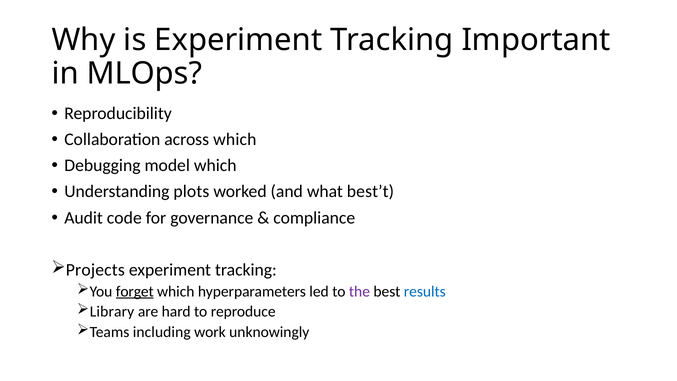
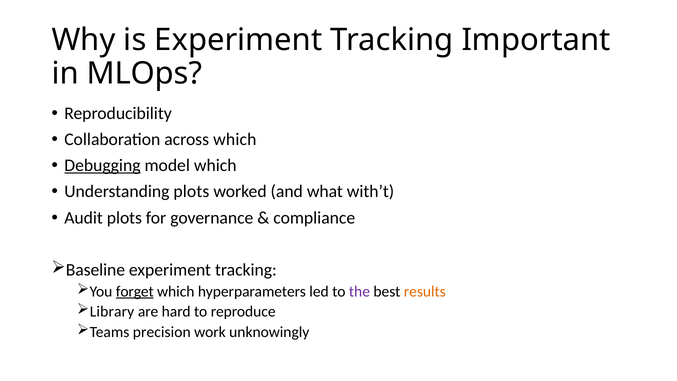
Debugging underline: none -> present
best’t: best’t -> with’t
Audit code: code -> plots
Projects: Projects -> Baseline
results colour: blue -> orange
including: including -> precision
